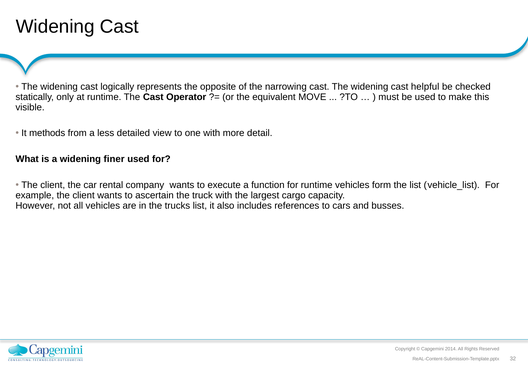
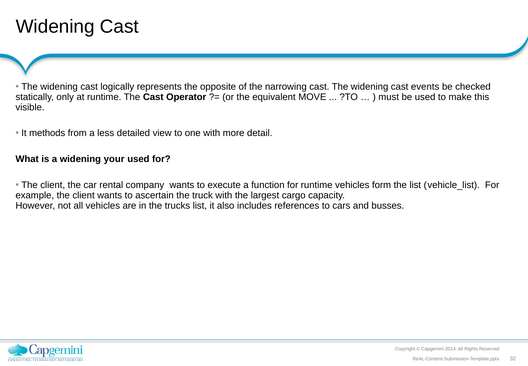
helpful: helpful -> events
finer: finer -> your
